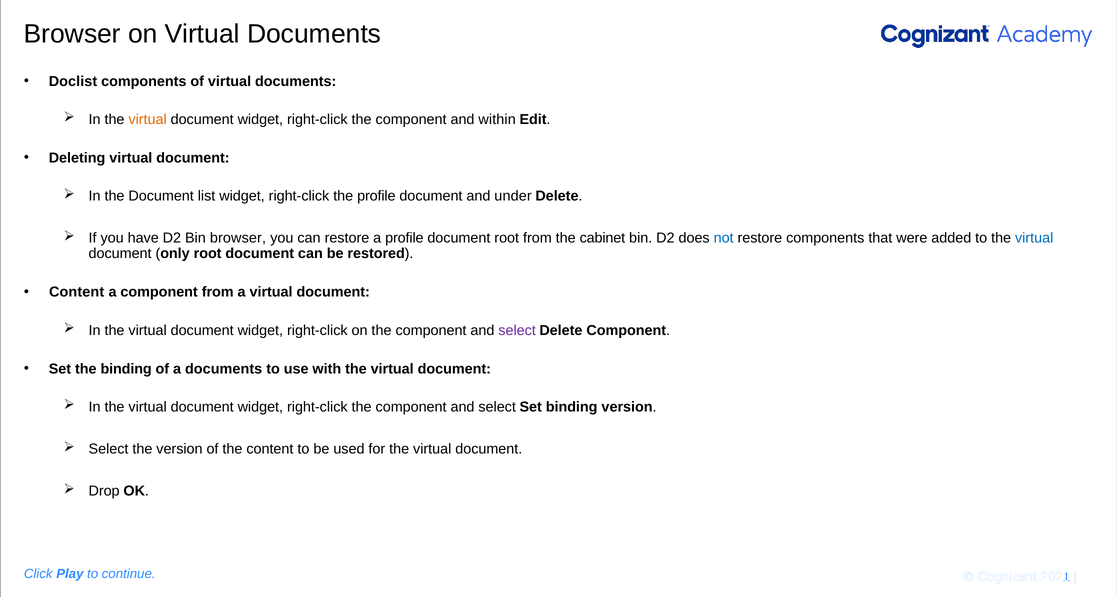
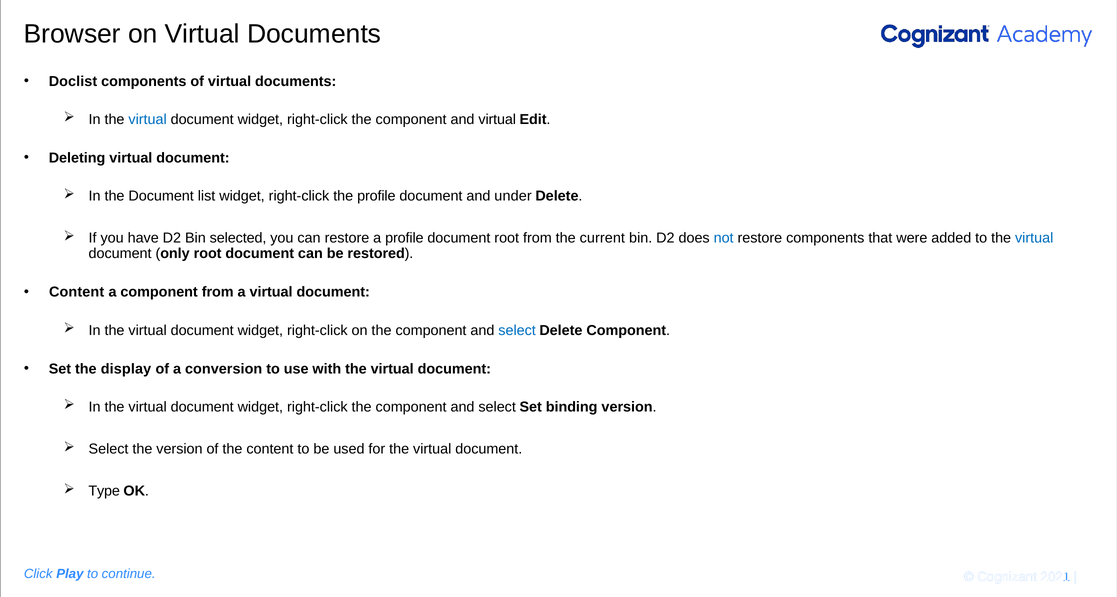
virtual at (148, 119) colour: orange -> blue
and within: within -> virtual
Bin browser: browser -> selected
cabinet: cabinet -> current
select at (517, 330) colour: purple -> blue
the binding: binding -> display
a documents: documents -> conversion
Drop: Drop -> Type
